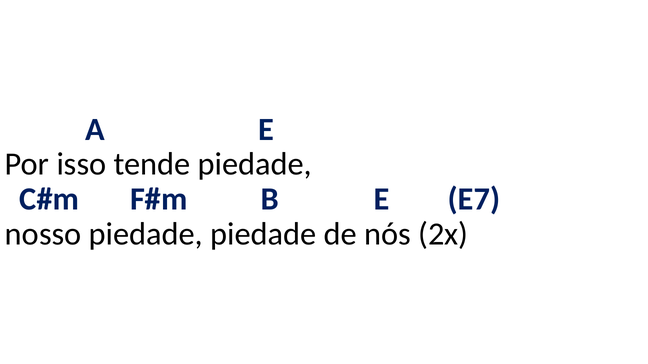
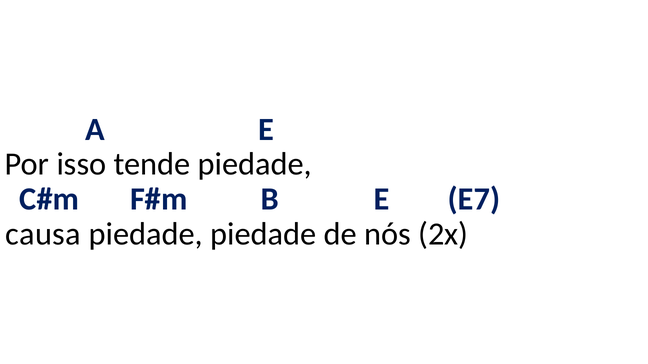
nosso: nosso -> causa
